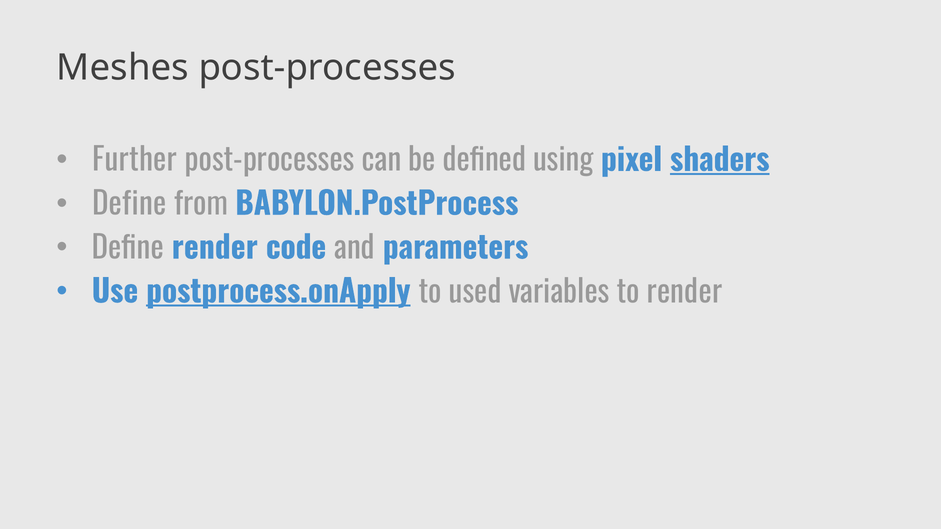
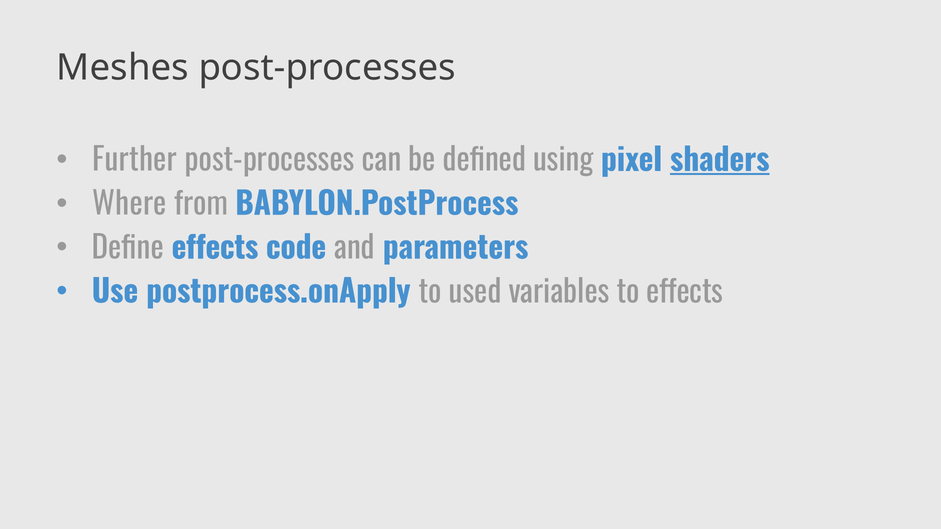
Define at (129, 205): Define -> Where
Define render: render -> effects
postprocess.onApply underline: present -> none
to render: render -> effects
